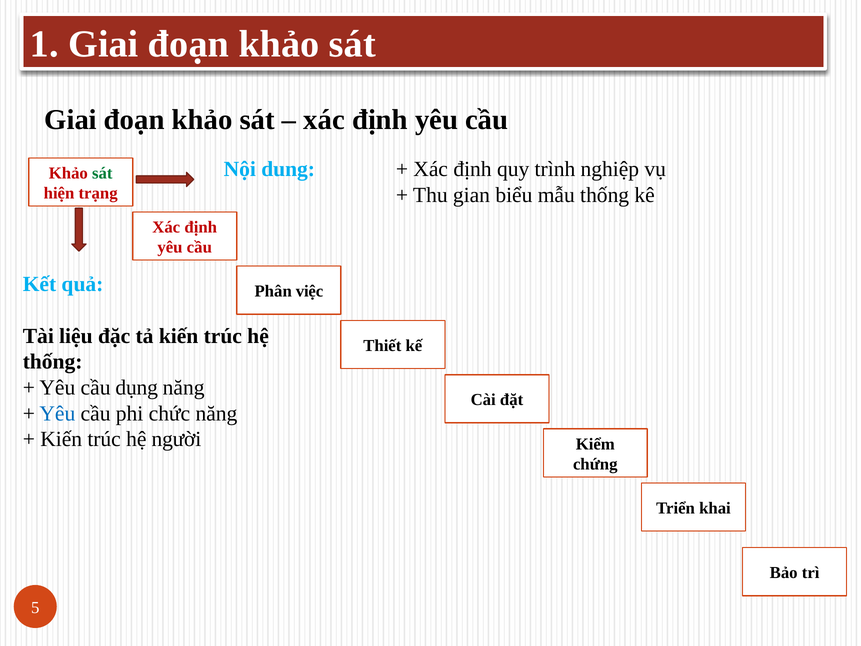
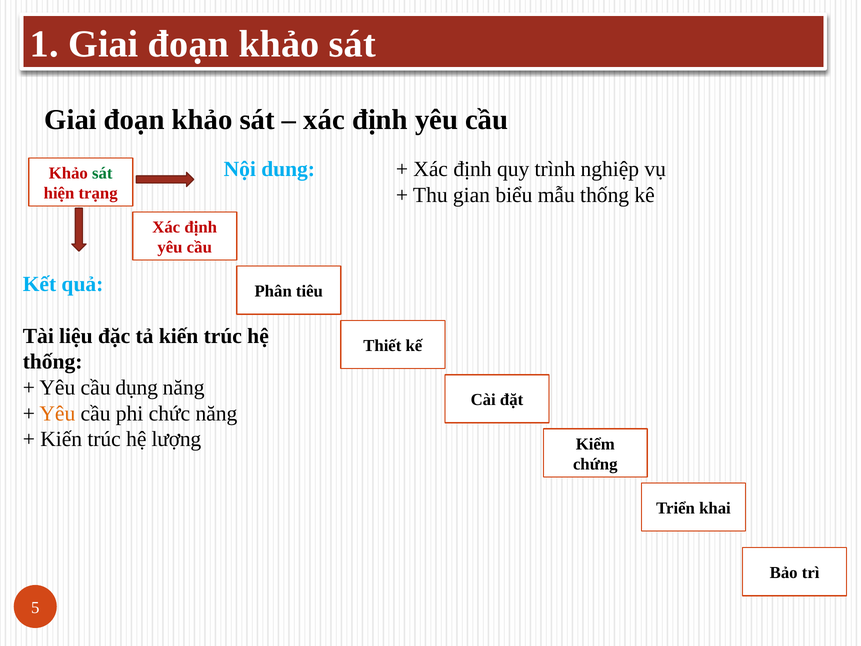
việc: việc -> tiêu
Yêu at (57, 413) colour: blue -> orange
người: người -> lượng
